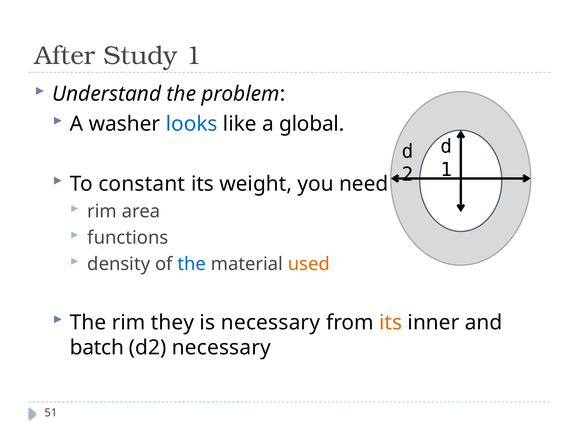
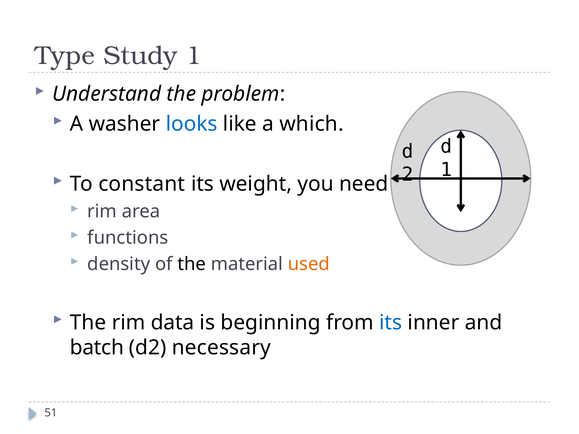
After: After -> Type
global: global -> which
the at (192, 264) colour: blue -> black
they: they -> data
is necessary: necessary -> beginning
its at (391, 323) colour: orange -> blue
